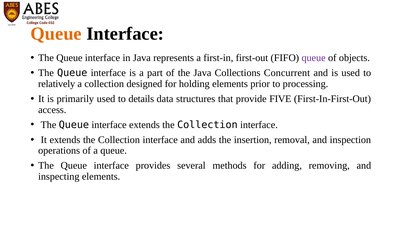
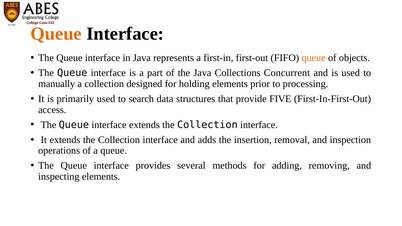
queue at (314, 58) colour: purple -> orange
relatively: relatively -> manually
details: details -> search
